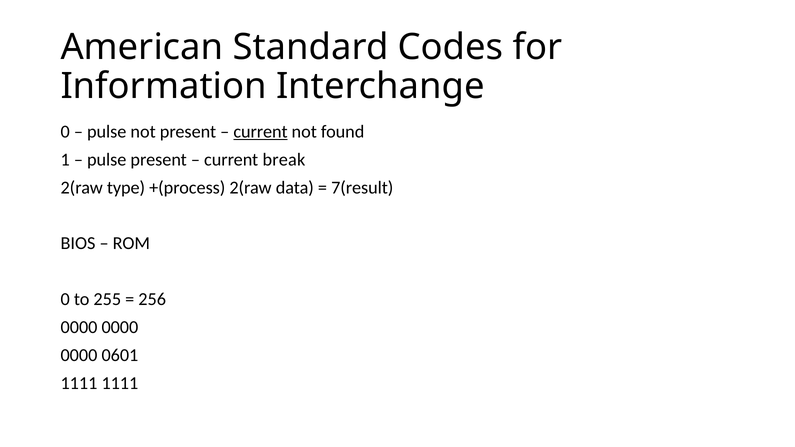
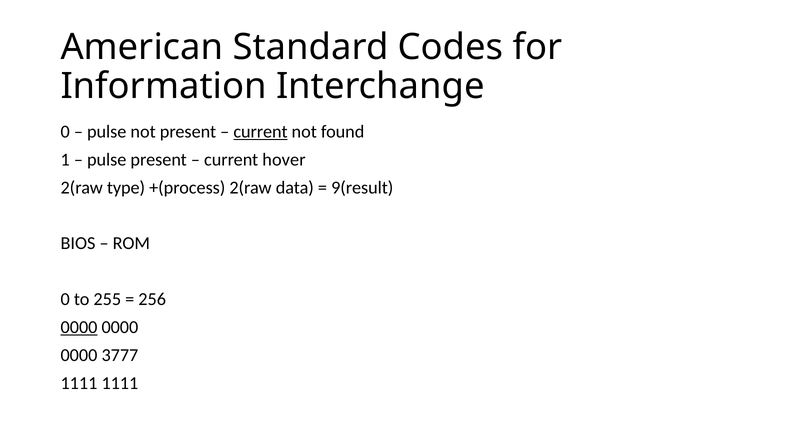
break: break -> hover
7(result: 7(result -> 9(result
0000 at (79, 327) underline: none -> present
0601: 0601 -> 3777
